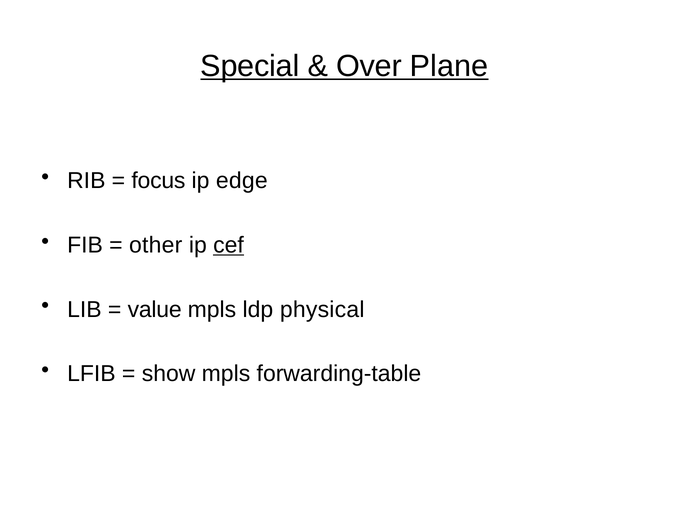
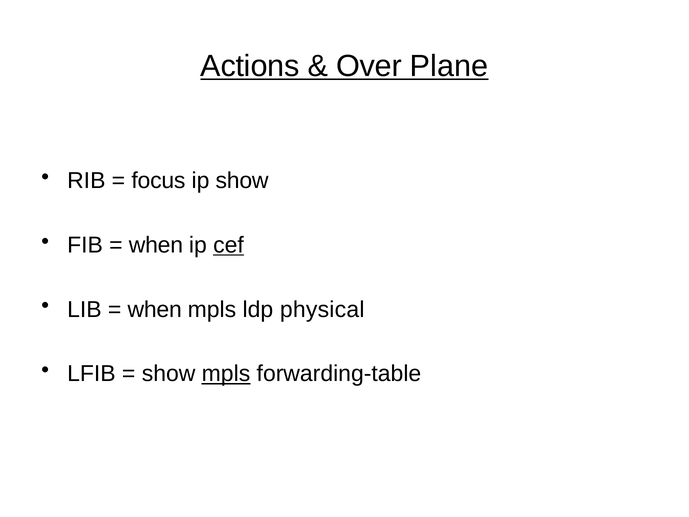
Special: Special -> Actions
ip edge: edge -> show
other at (156, 245): other -> when
value at (155, 309): value -> when
mpls at (226, 374) underline: none -> present
